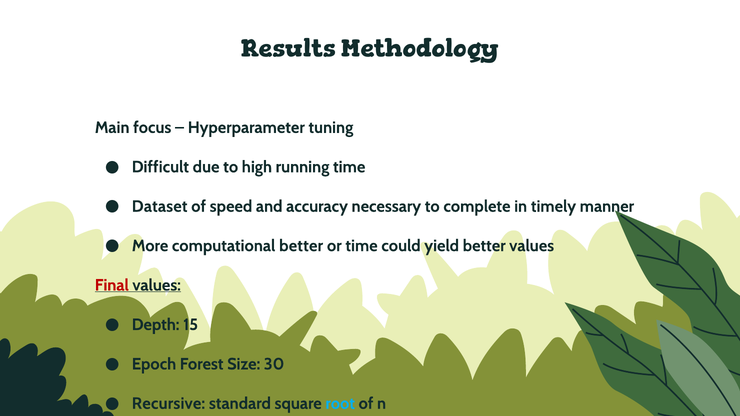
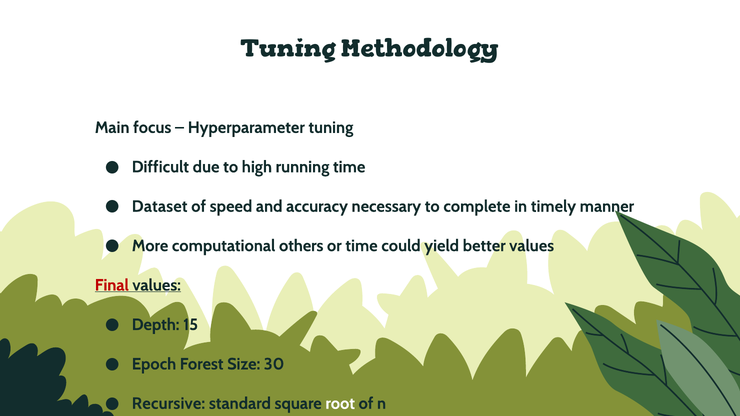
Results at (288, 49): Results -> Tuning
computational better: better -> others
root colour: light blue -> white
